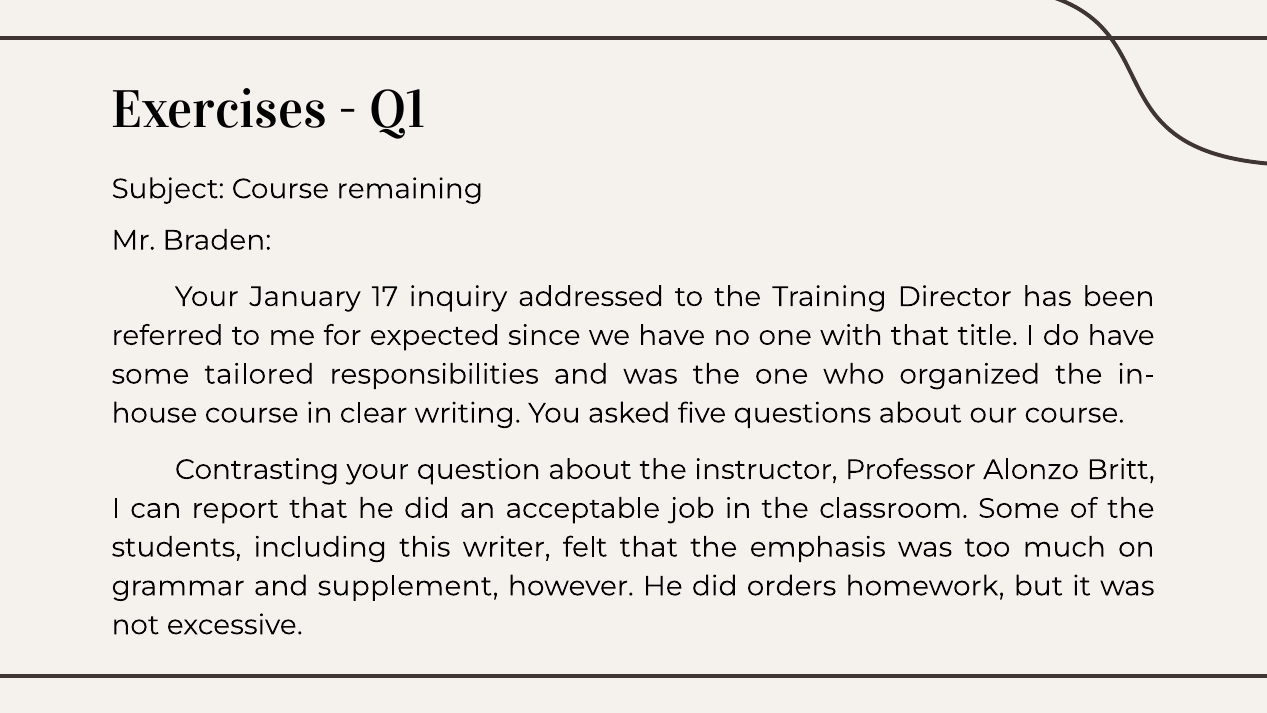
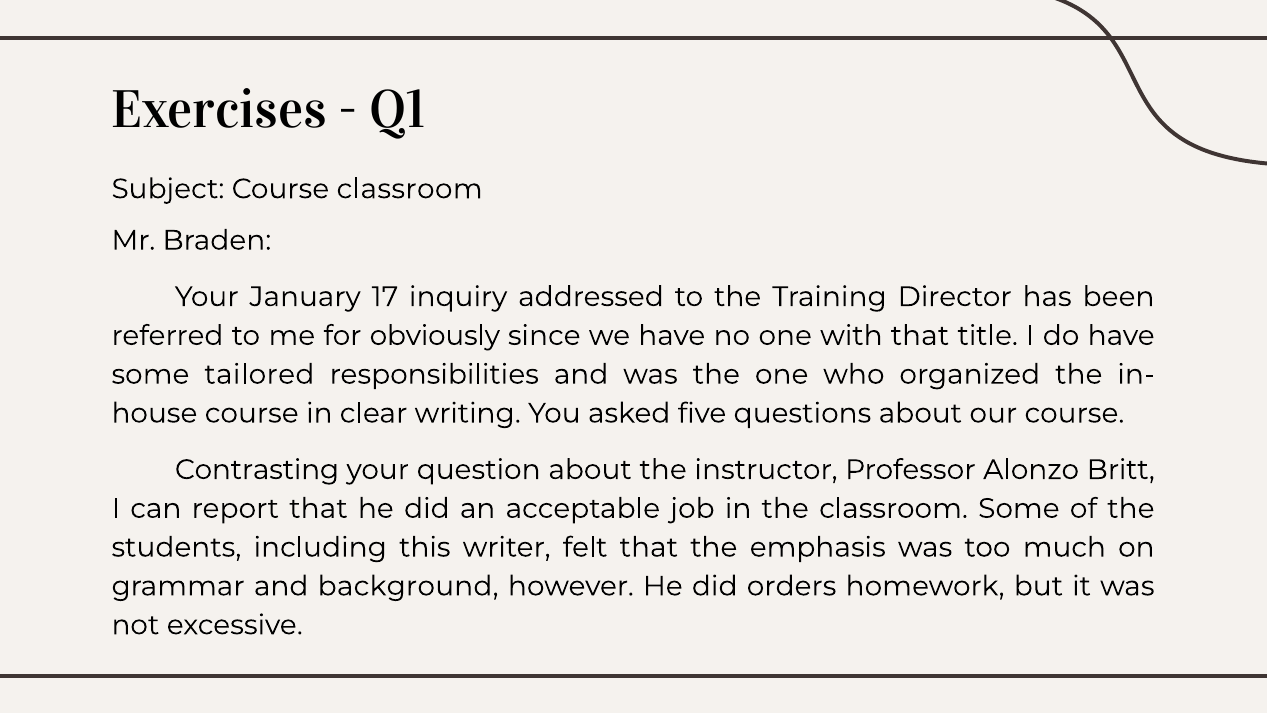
Course remaining: remaining -> classroom
expected: expected -> obviously
supplement: supplement -> background
